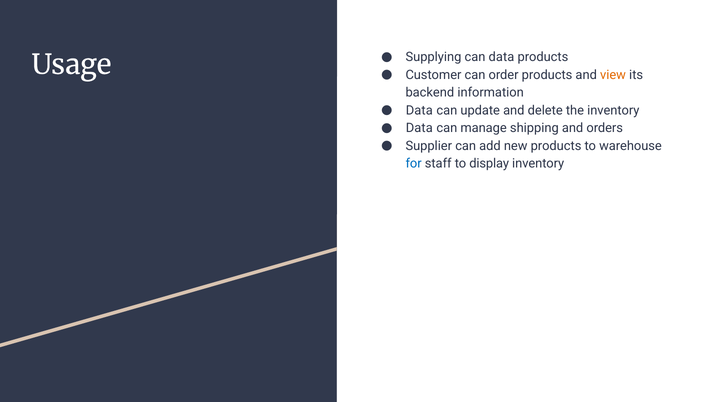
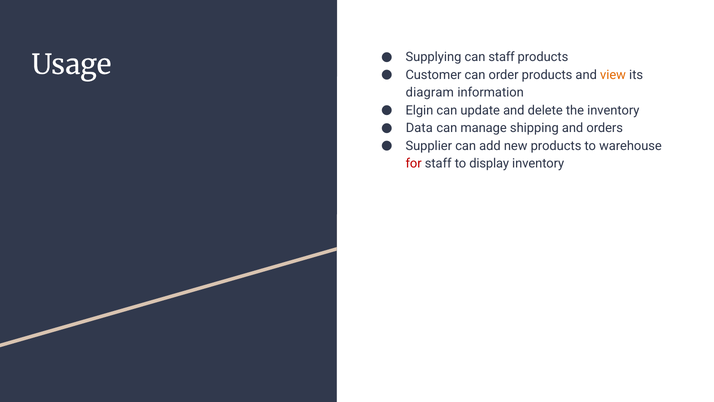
can data: data -> staff
backend: backend -> diagram
Data at (419, 110): Data -> Elgin
for colour: blue -> red
